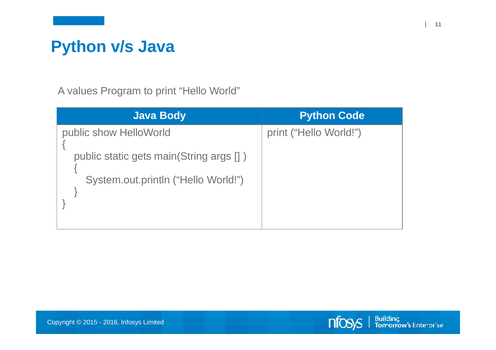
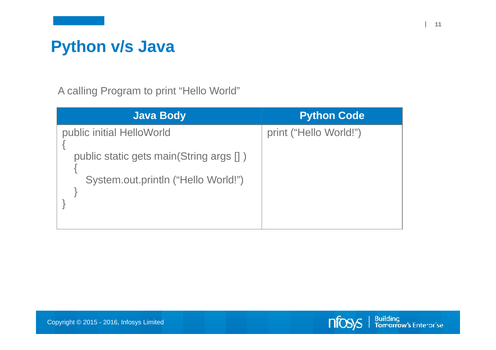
values: values -> calling
show: show -> initial
